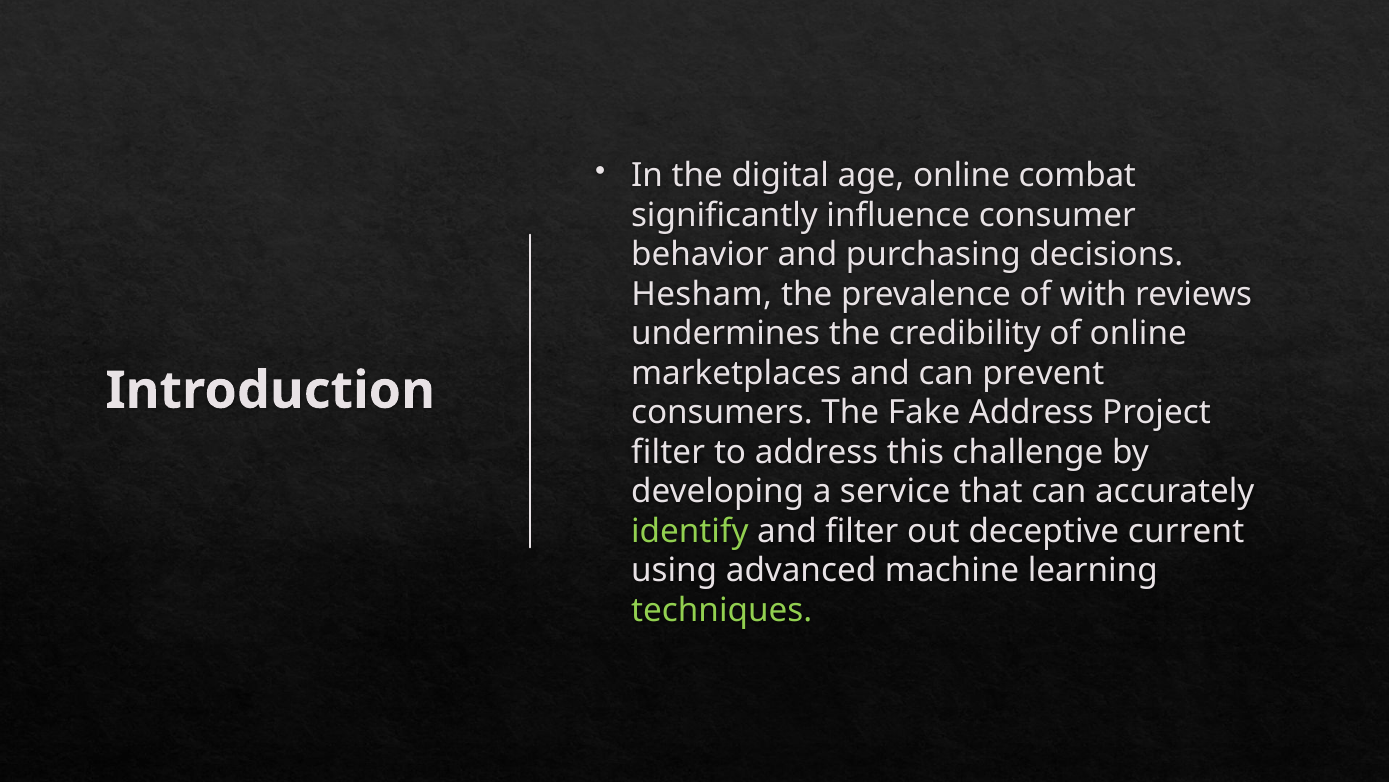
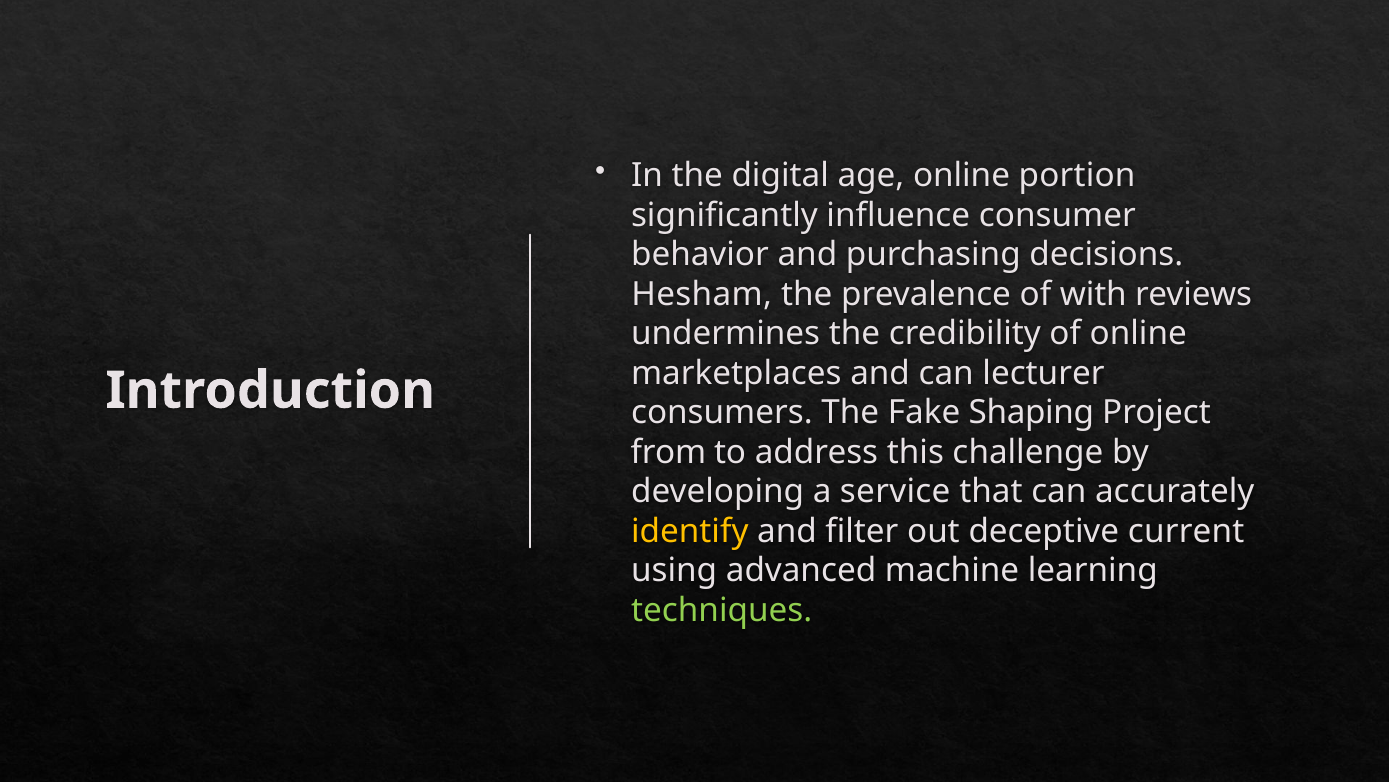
combat: combat -> portion
prevent: prevent -> lecturer
Fake Address: Address -> Shaping
filter at (668, 452): filter -> from
identify colour: light green -> yellow
